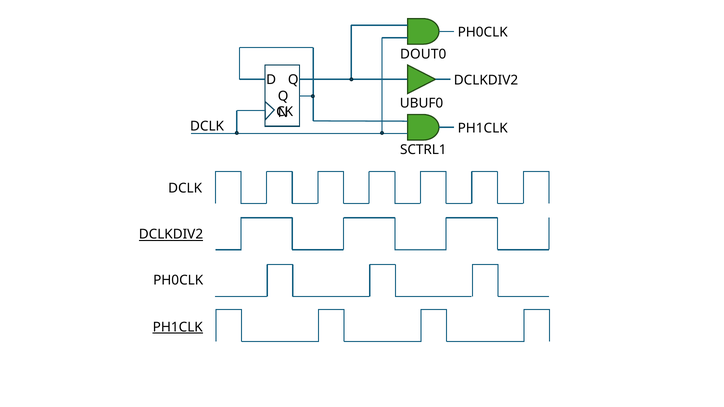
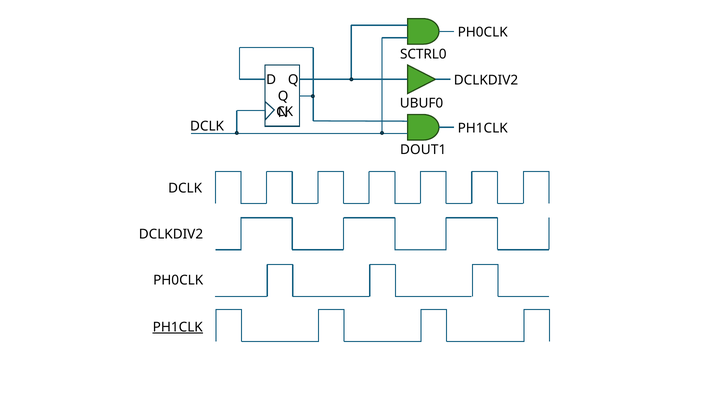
DOUT0: DOUT0 -> SCTRL0
SCTRL1: SCTRL1 -> DOUT1
DCLKDIV2 at (171, 235) underline: present -> none
